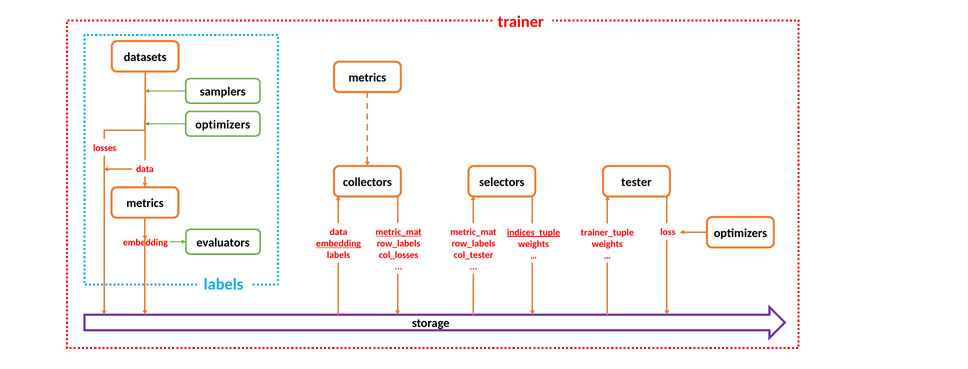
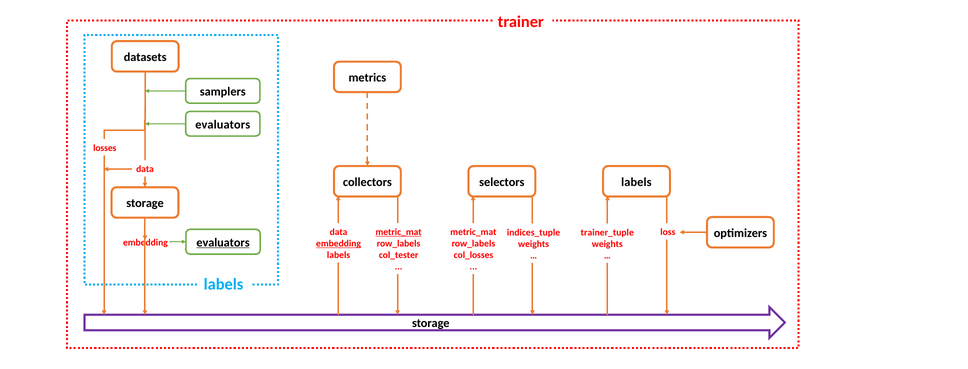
optimizers at (223, 125): optimizers -> evaluators
selectors tester: tester -> labels
metrics at (145, 203): metrics -> storage
indices_tuple underline: present -> none
evaluators at (223, 242) underline: none -> present
col_losses: col_losses -> col_tester
col_tester: col_tester -> col_losses
